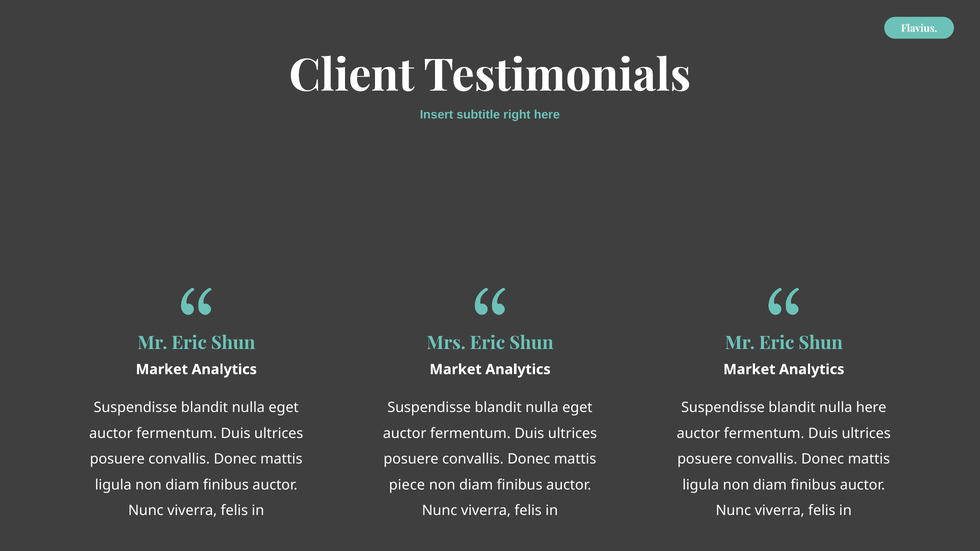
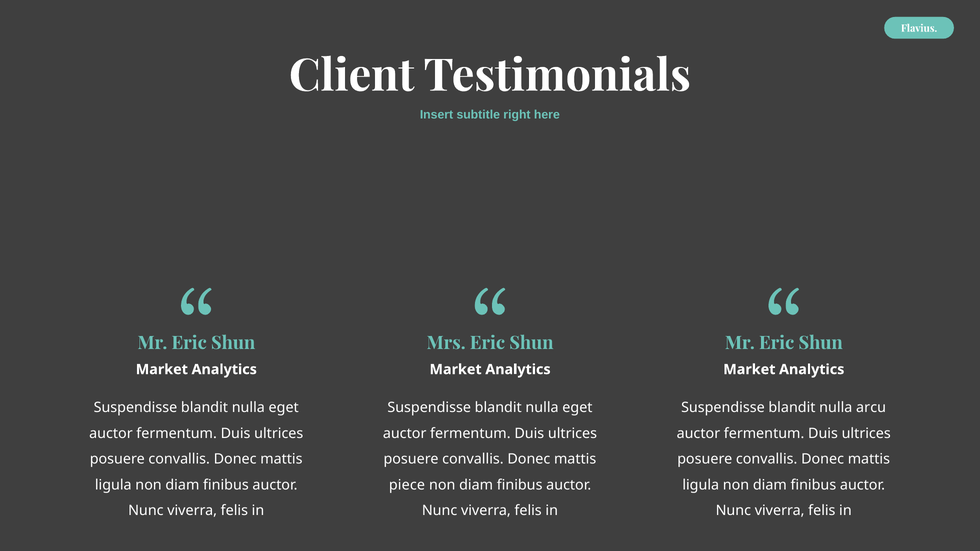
nulla here: here -> arcu
